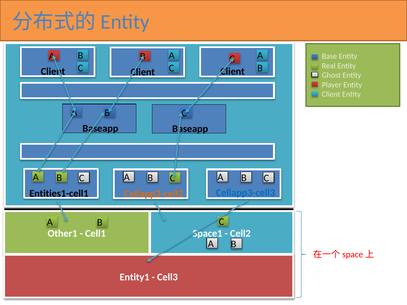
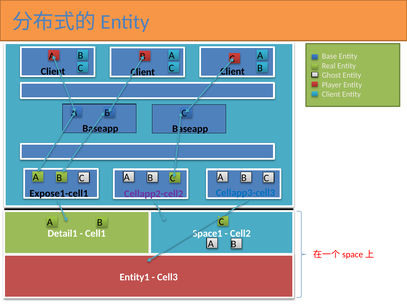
Entities1-cell1: Entities1-cell1 -> Expose1-cell1
Cellapp2-cell2 colour: orange -> purple
Other1: Other1 -> Detail1
